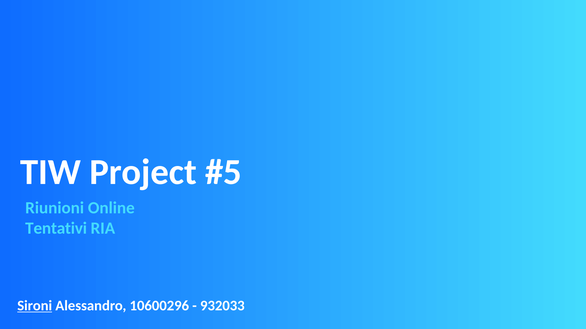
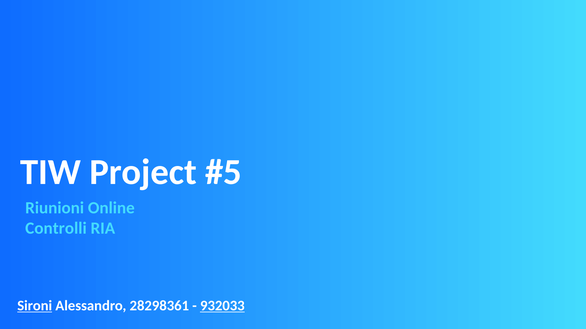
Tentativi: Tentativi -> Controlli
10600296: 10600296 -> 28298361
932033 underline: none -> present
